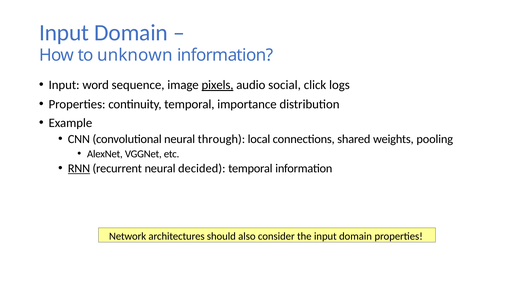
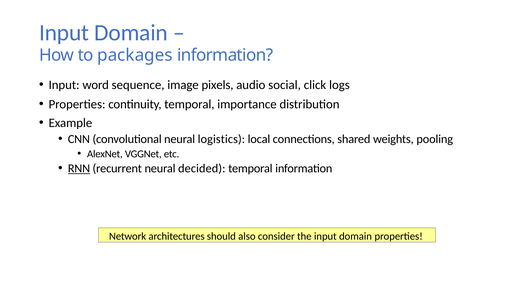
unknown: unknown -> packages
pixels underline: present -> none
through: through -> logistics
